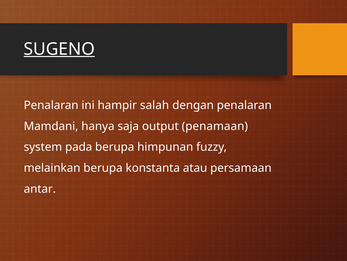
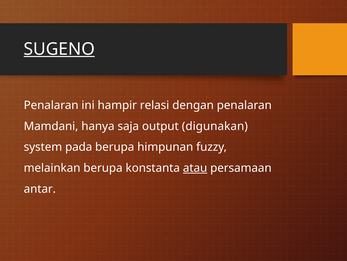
salah: salah -> relasi
penamaan: penamaan -> digunakan
atau underline: none -> present
